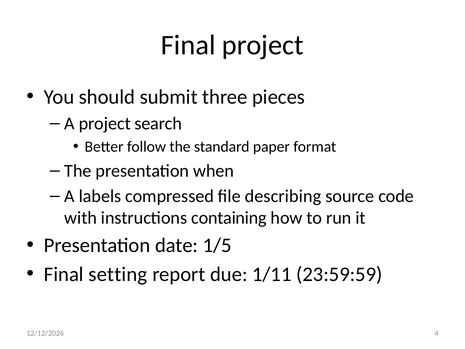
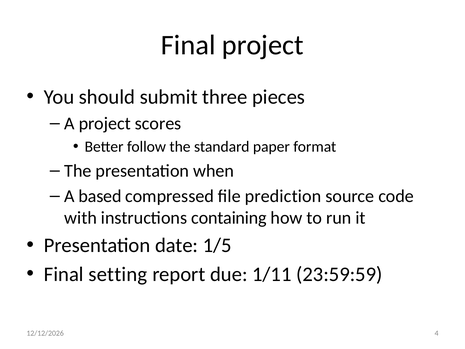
search: search -> scores
labels: labels -> based
describing: describing -> prediction
